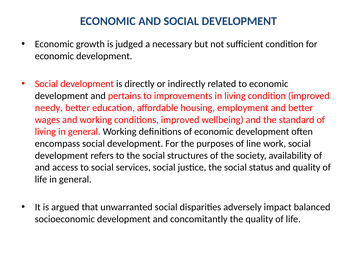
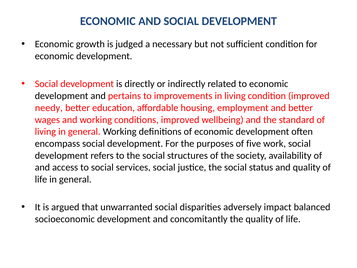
line: line -> five
